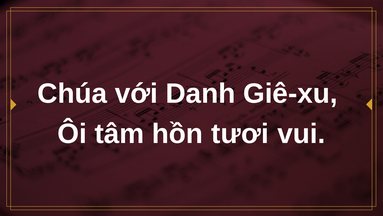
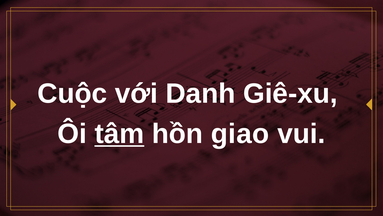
Chúa: Chúa -> Cuộc
tâm underline: none -> present
tươi: tươi -> giao
